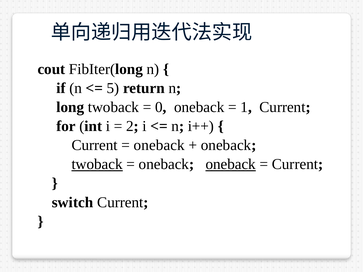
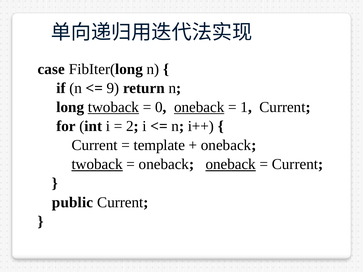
cout: cout -> case
5: 5 -> 9
twoback at (113, 107) underline: none -> present
oneback at (199, 107) underline: none -> present
oneback at (159, 145): oneback -> template
switch: switch -> public
